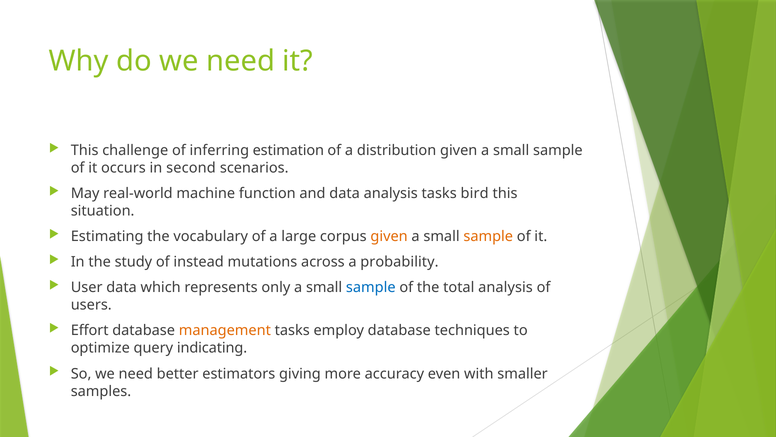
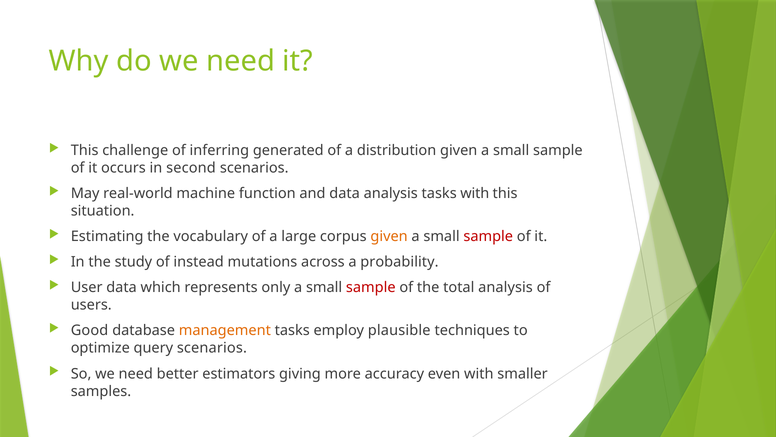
estimation: estimation -> generated
tasks bird: bird -> with
sample at (488, 236) colour: orange -> red
sample at (371, 287) colour: blue -> red
Effort: Effort -> Good
employ database: database -> plausible
query indicating: indicating -> scenarios
